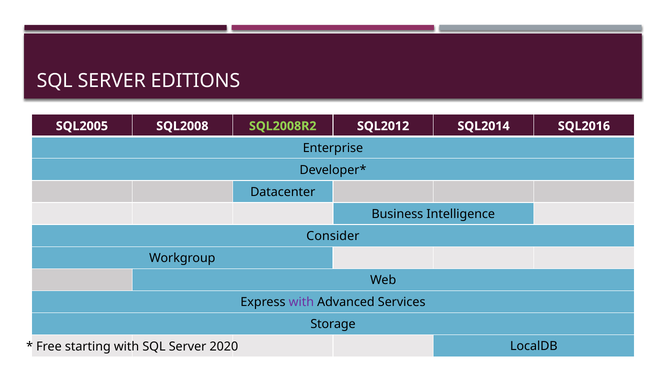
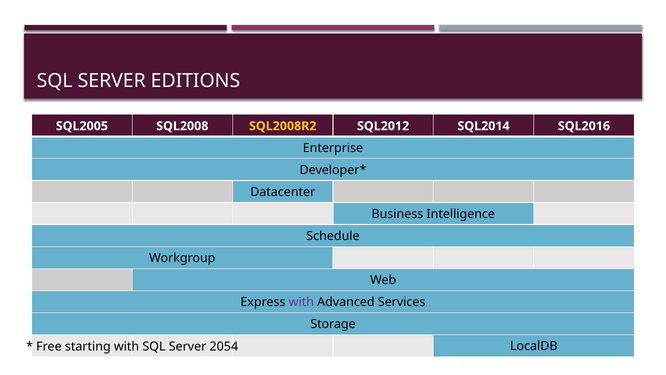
SQL2008R2 colour: light green -> yellow
Consider: Consider -> Schedule
2020: 2020 -> 2054
